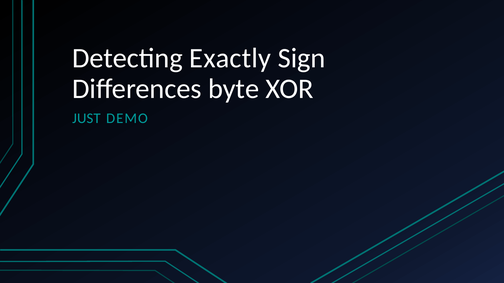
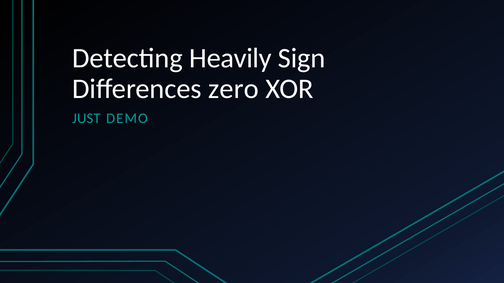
Exactly: Exactly -> Heavily
byte: byte -> zero
